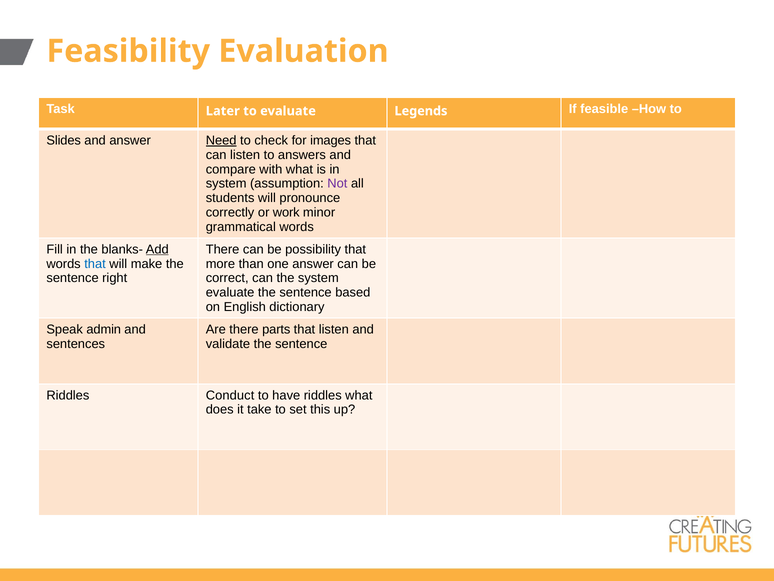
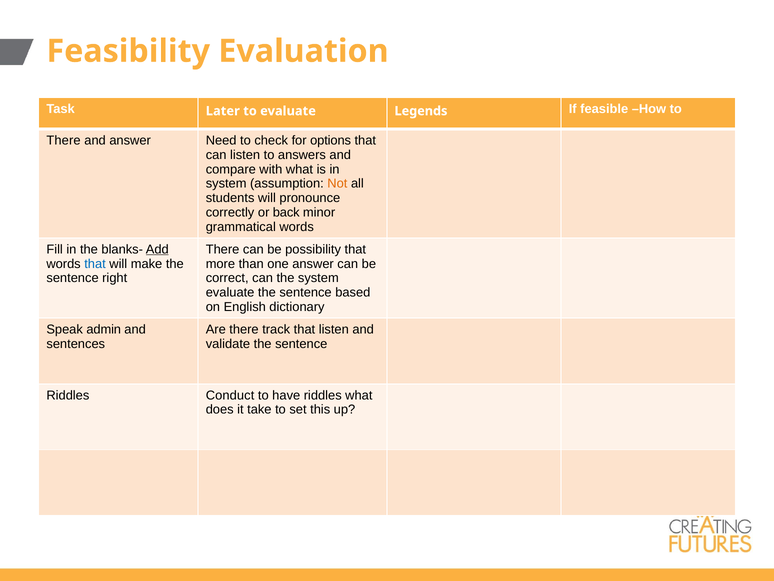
Slides at (64, 140): Slides -> There
Need underline: present -> none
images: images -> options
Not colour: purple -> orange
work: work -> back
parts: parts -> track
